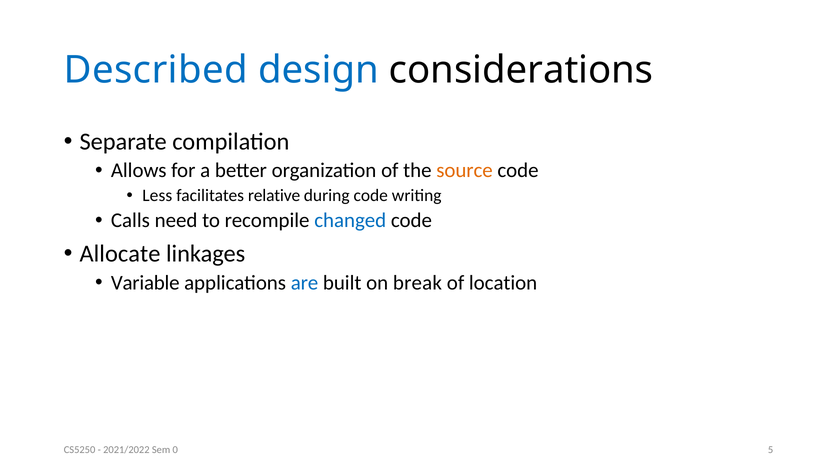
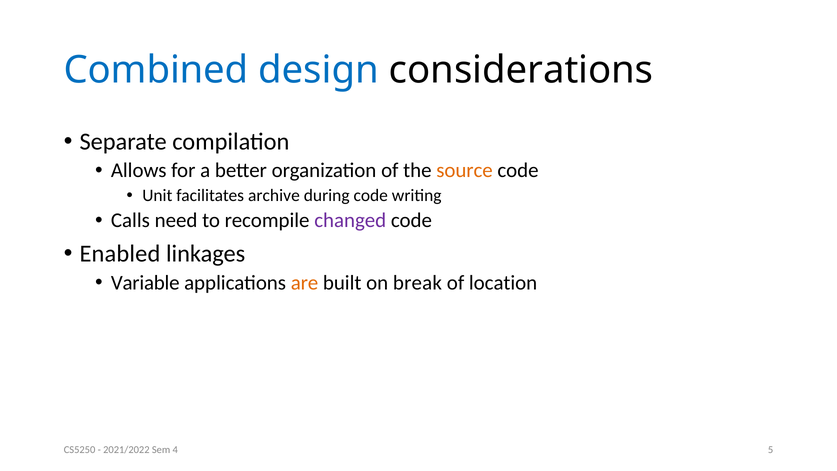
Described: Described -> Combined
Less: Less -> Unit
relative: relative -> archive
changed colour: blue -> purple
Allocate: Allocate -> Enabled
are colour: blue -> orange
0: 0 -> 4
